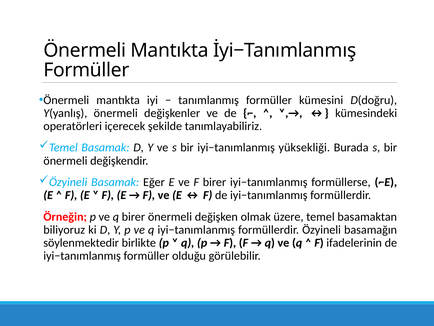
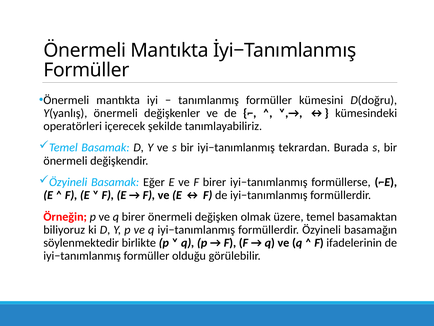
yüksekliği: yüksekliği -> tekrardan
